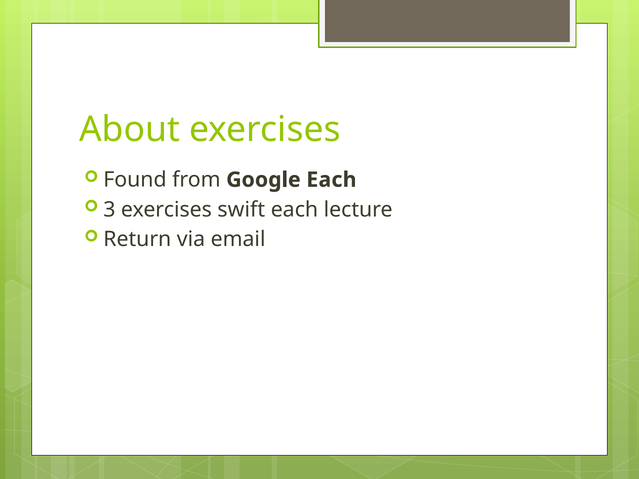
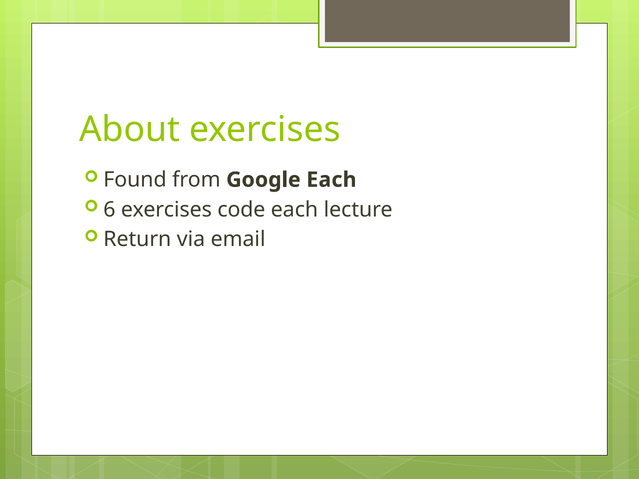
3: 3 -> 6
swift: swift -> code
